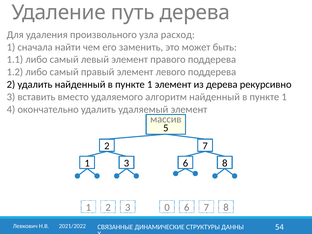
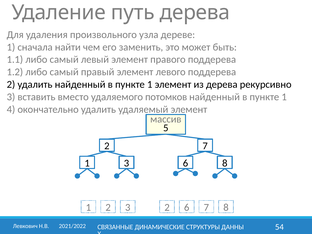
расход: расход -> дереве
алгоритм: алгоритм -> потомков
3 0: 0 -> 2
